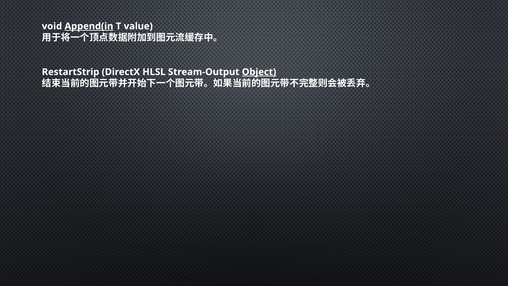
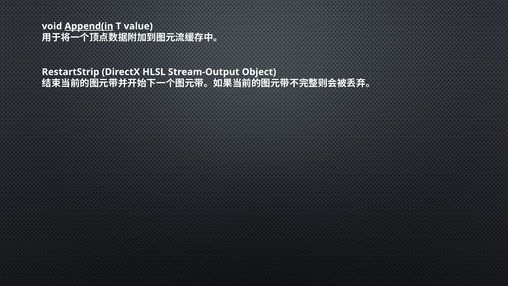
Object underline: present -> none
